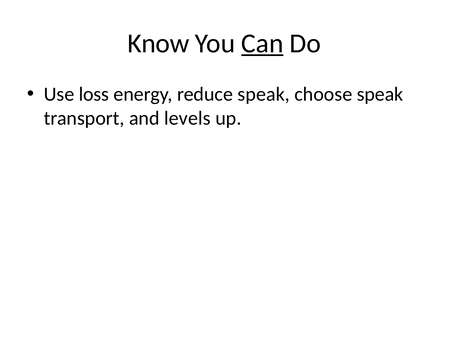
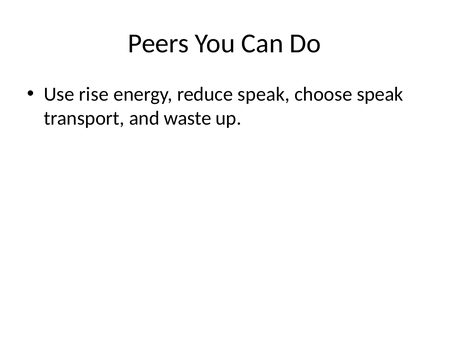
Know: Know -> Peers
Can underline: present -> none
loss: loss -> rise
levels: levels -> waste
